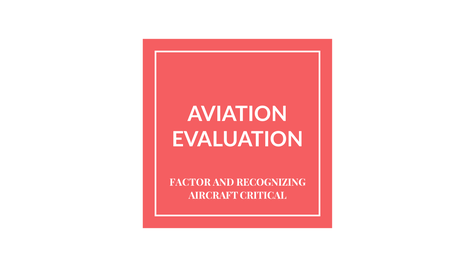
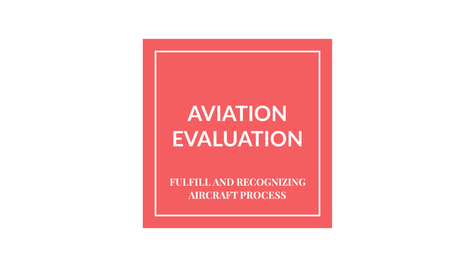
FACTOR: FACTOR -> FULFILL
CRITICAL: CRITICAL -> PROCESS
